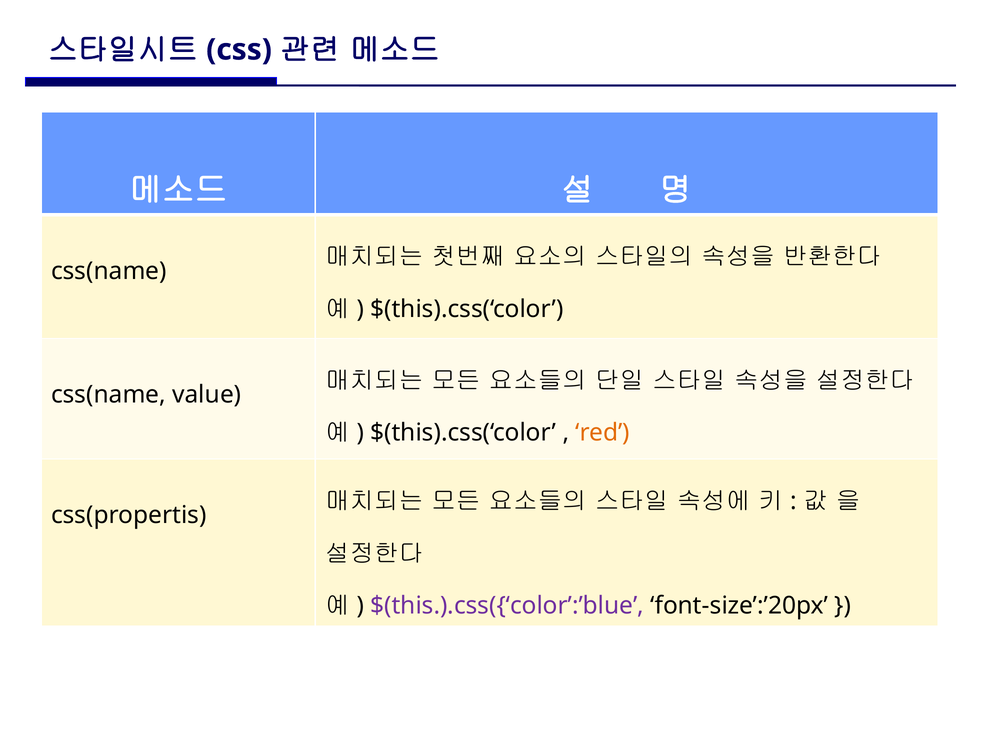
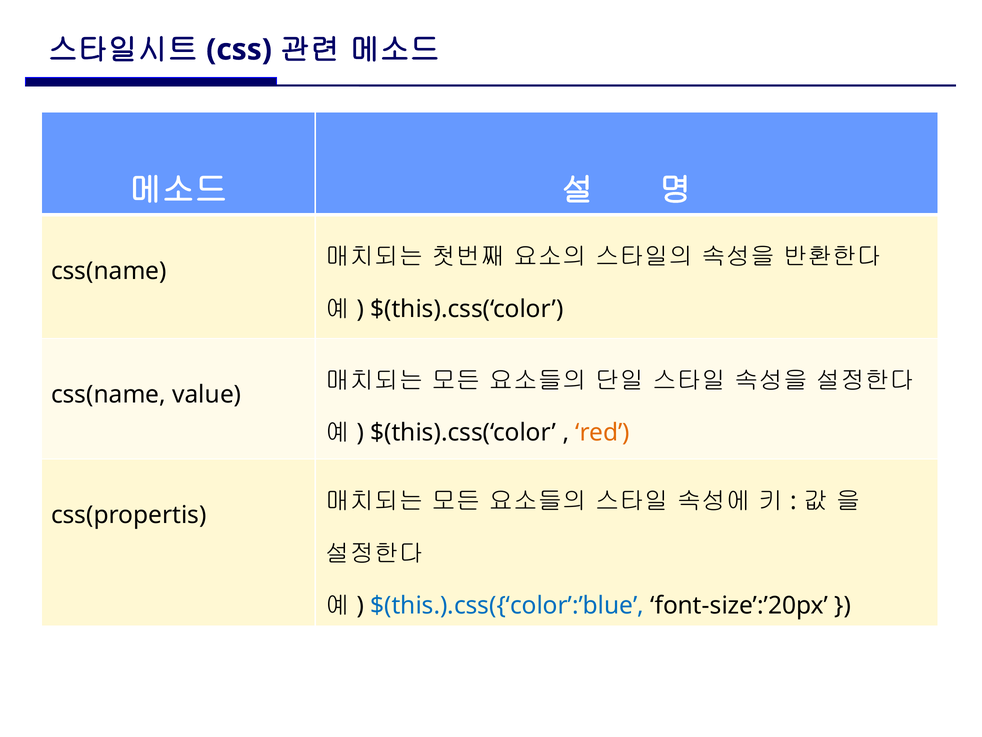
$(this.).css({‘color’:’blue colour: purple -> blue
